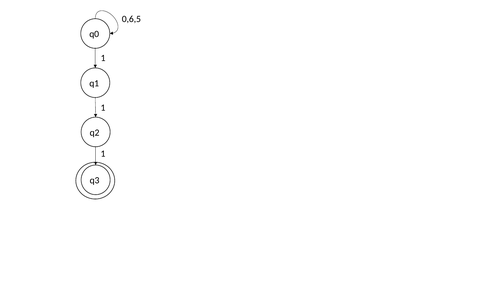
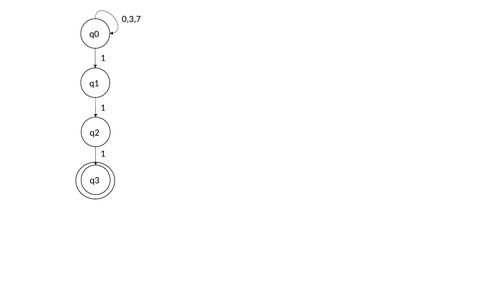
0,6,5: 0,6,5 -> 0,3,7
